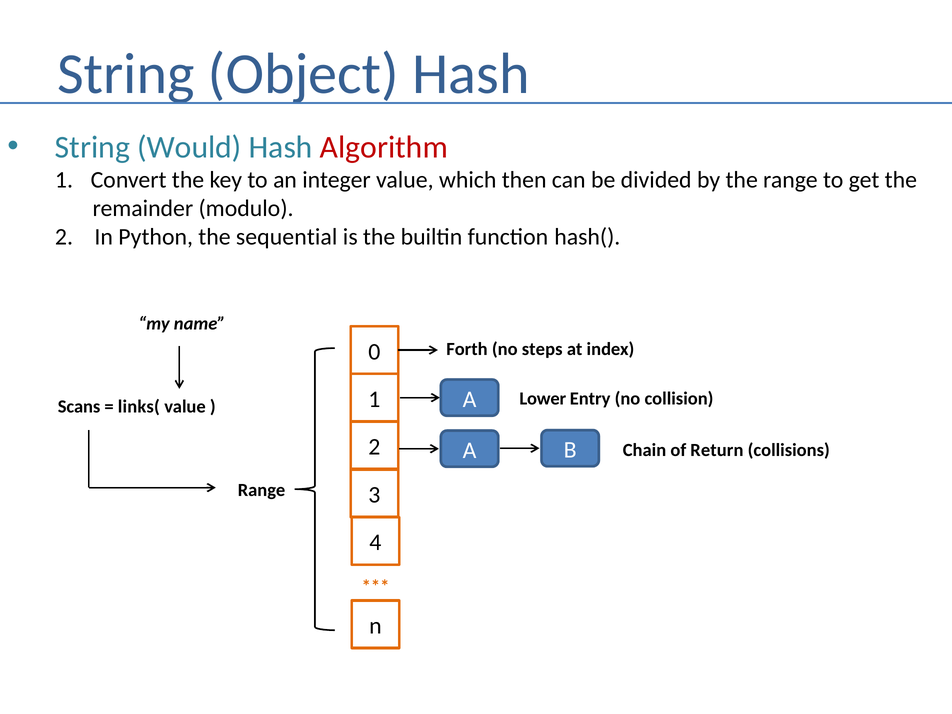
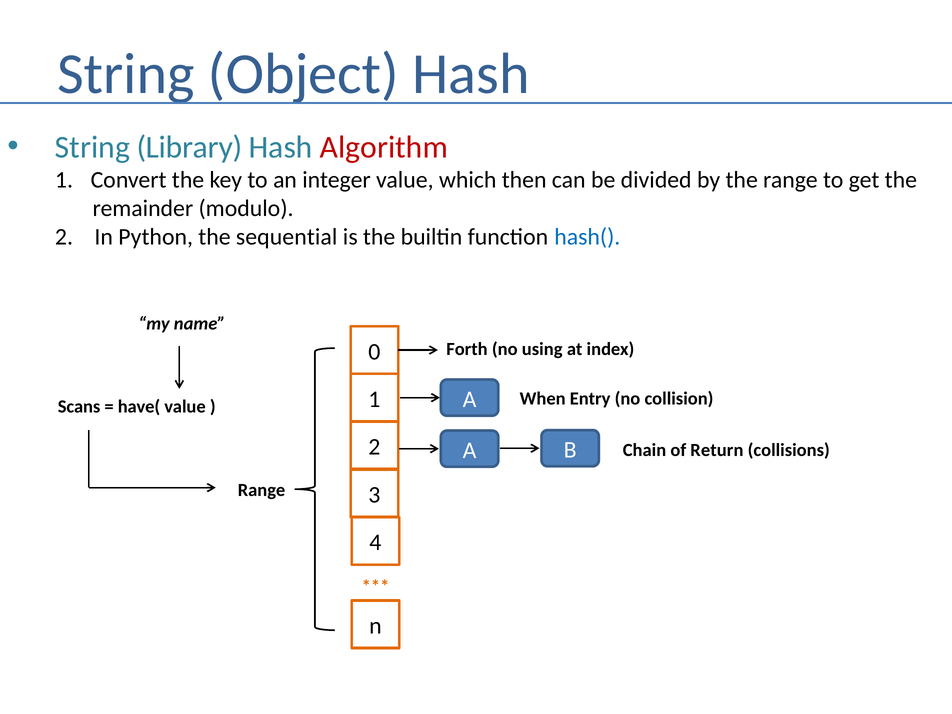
Would: Would -> Library
hash( colour: black -> blue
steps: steps -> using
Lower: Lower -> When
links(: links( -> have(
